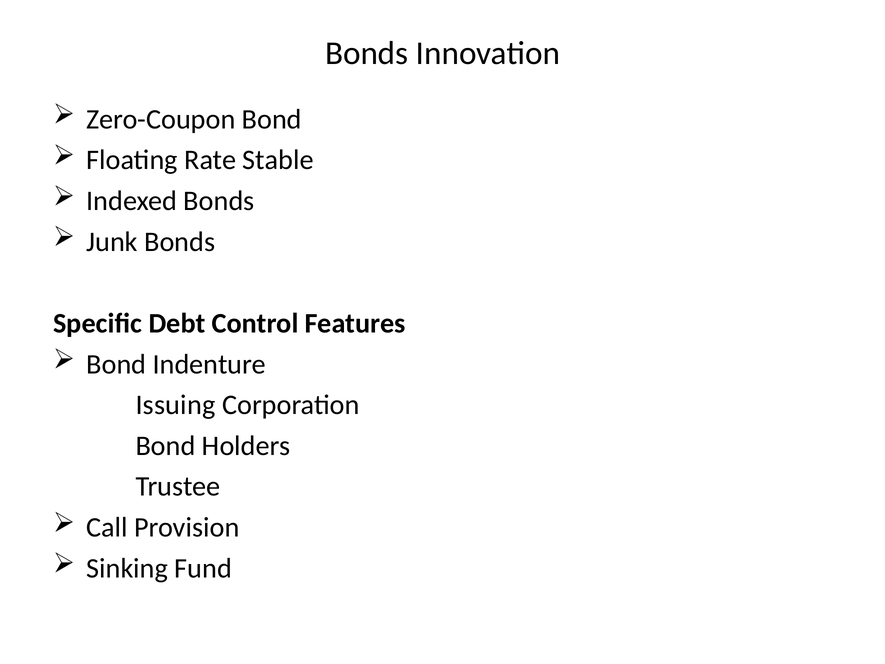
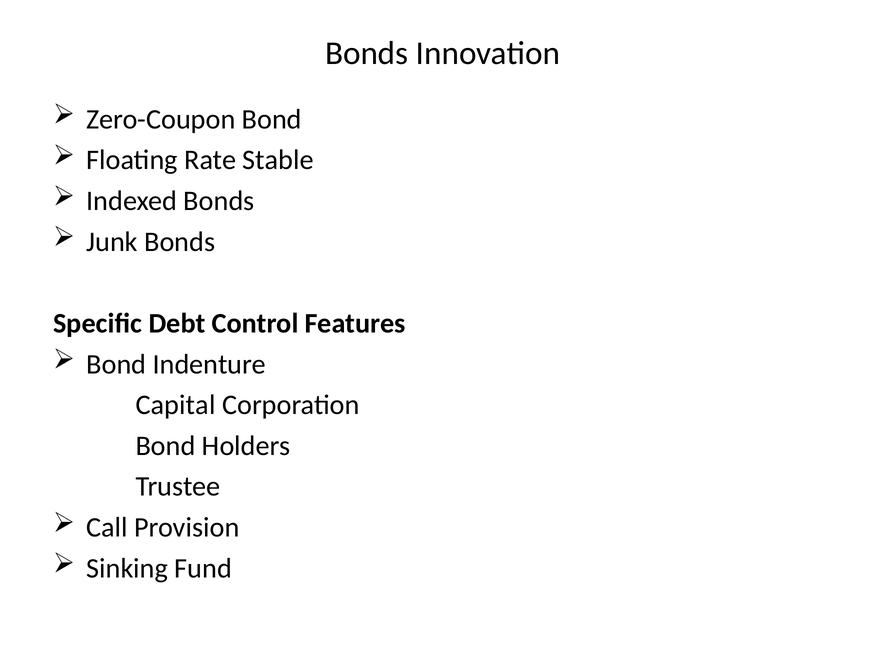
Issuing: Issuing -> Capital
